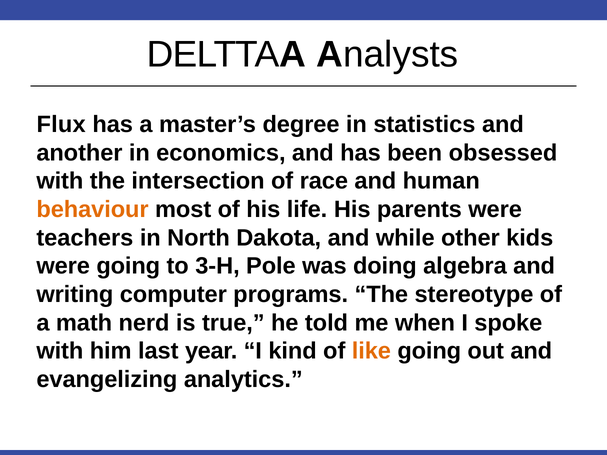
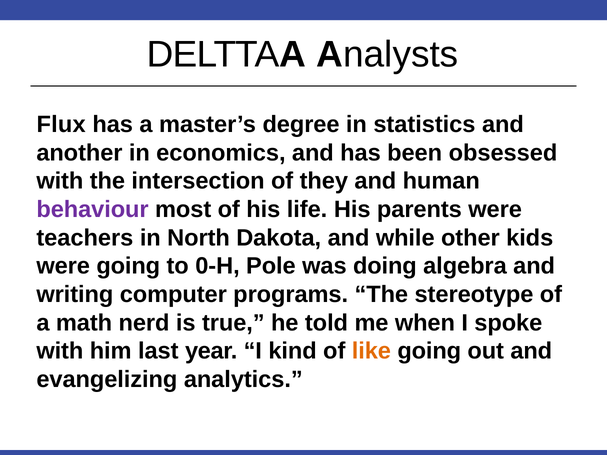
race: race -> they
behaviour colour: orange -> purple
3-H: 3-H -> 0-H
